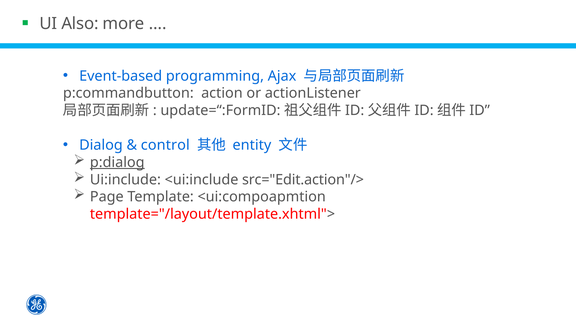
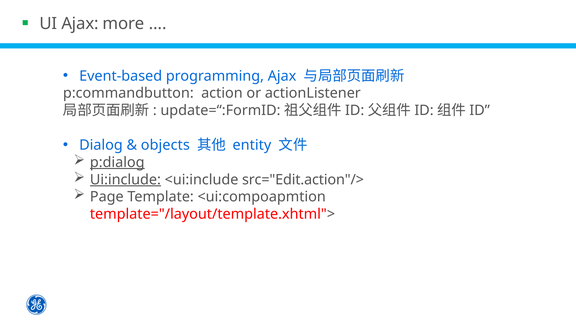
UI Also: Also -> Ajax
control: control -> objects
Ui:include underline: none -> present
